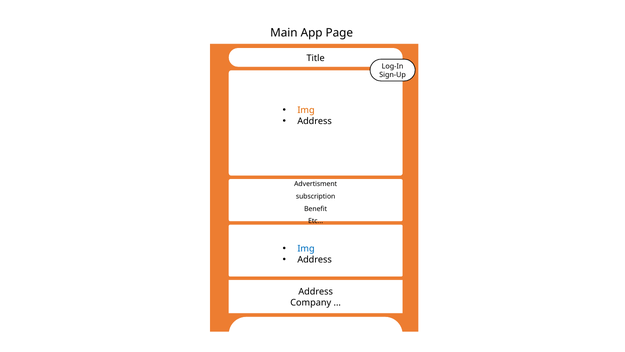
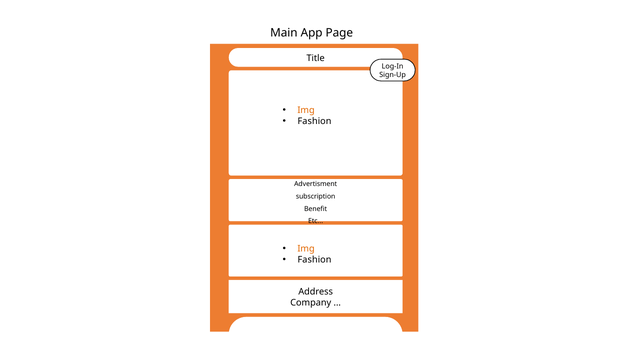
Address at (315, 121): Address -> Fashion
Img at (306, 248) colour: blue -> orange
Address at (315, 259): Address -> Fashion
